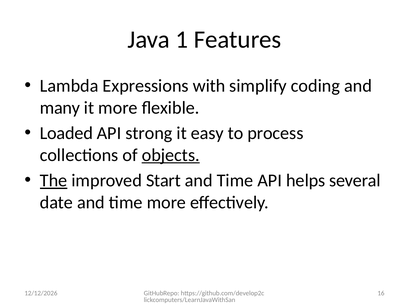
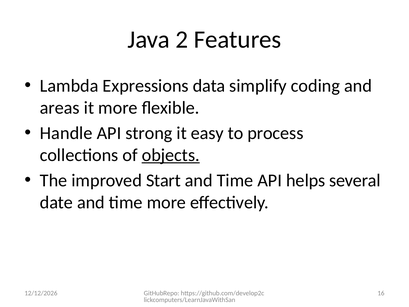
1: 1 -> 2
with: with -> data
many: many -> areas
Loaded: Loaded -> Handle
The underline: present -> none
